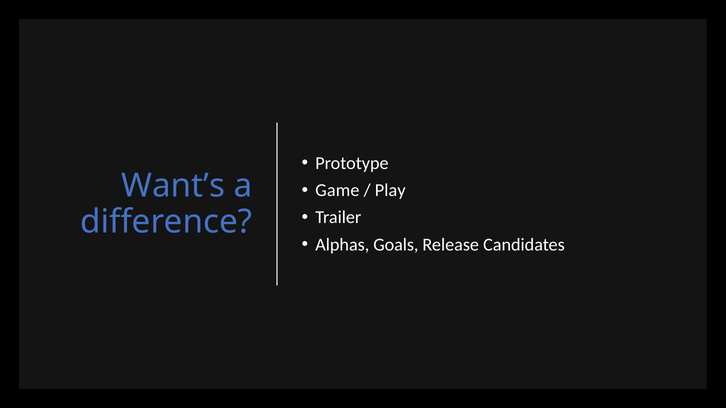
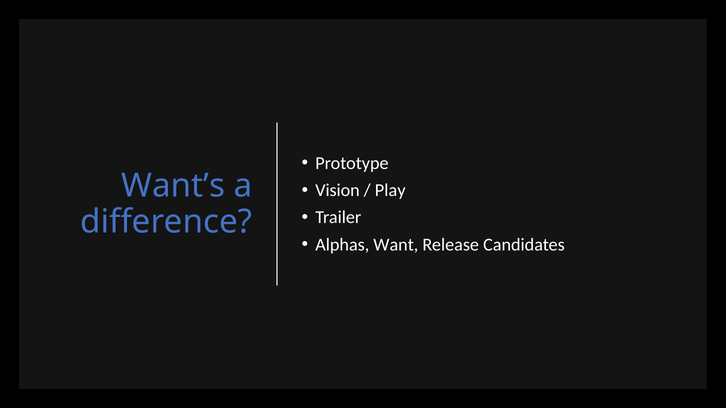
Game: Game -> Vision
Goals: Goals -> Want
